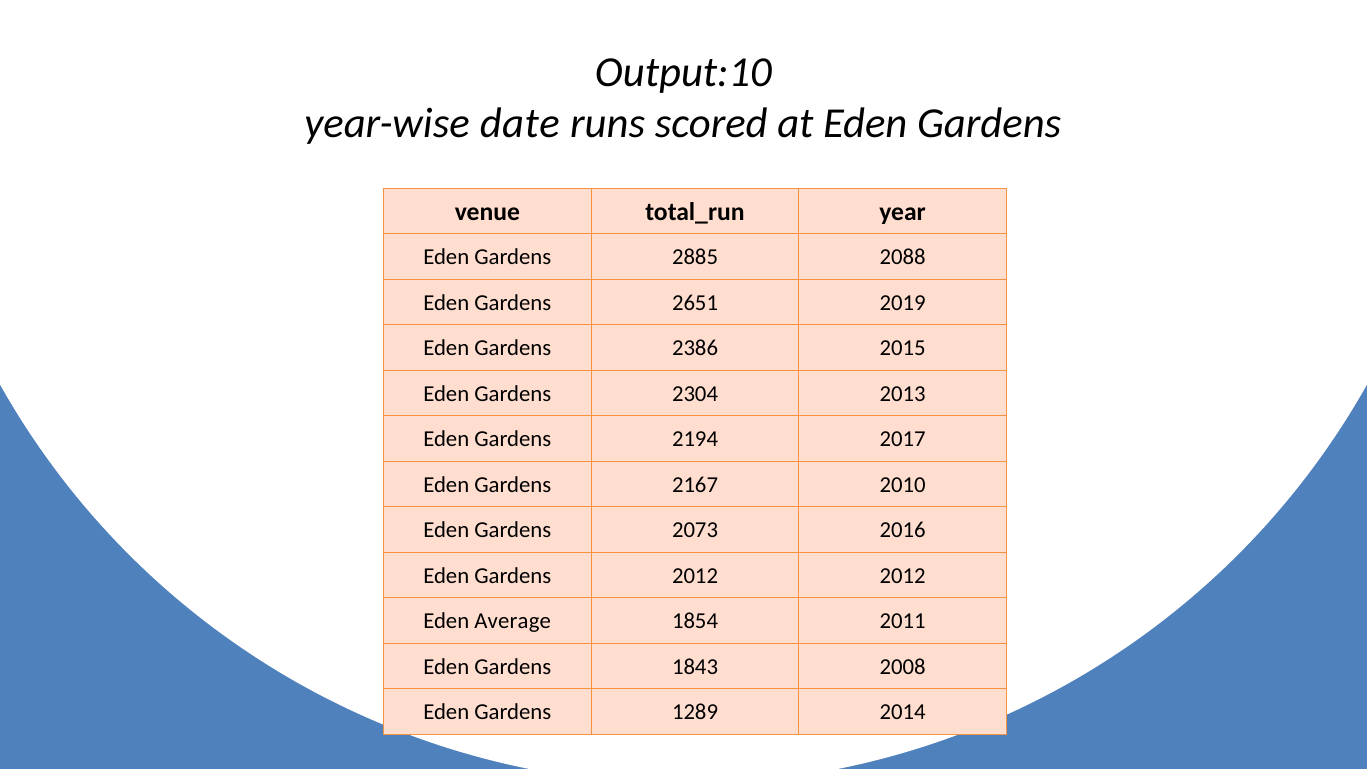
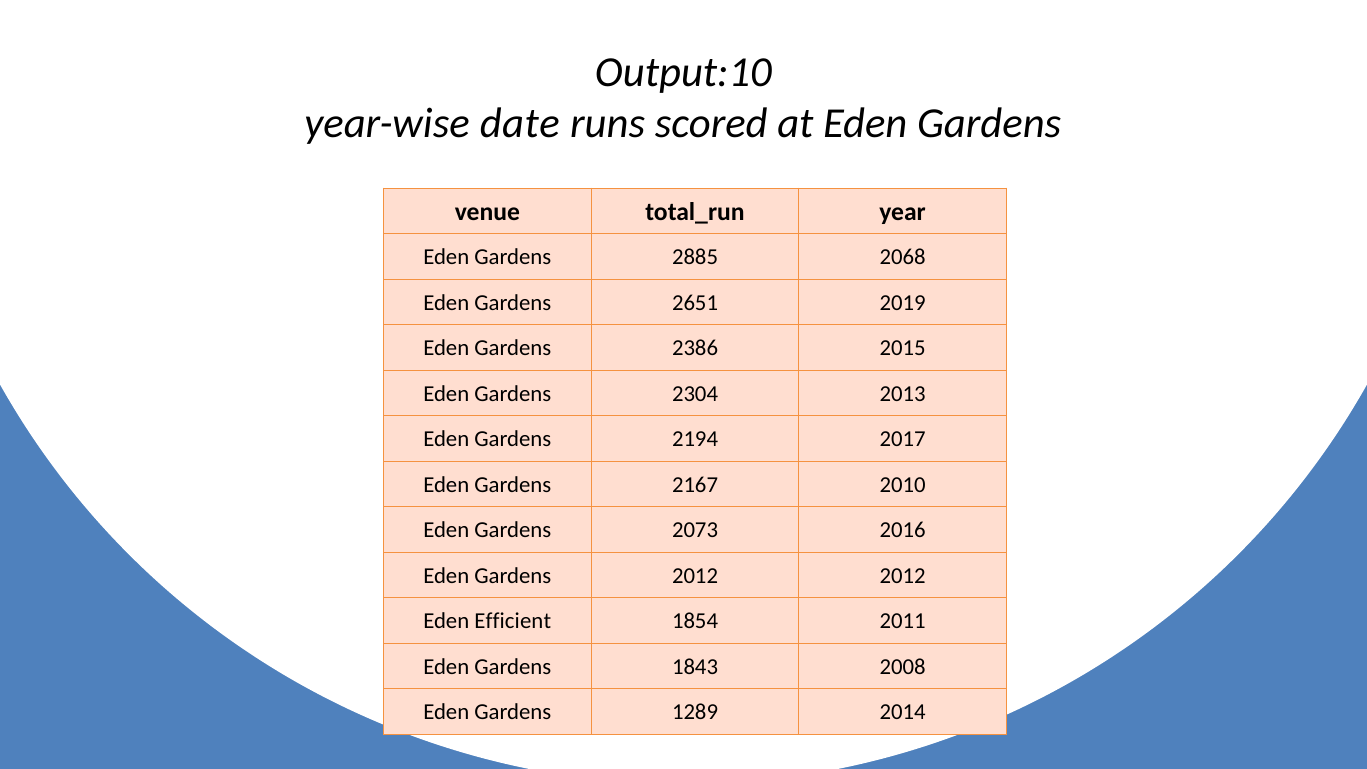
2088: 2088 -> 2068
Average: Average -> Efficient
